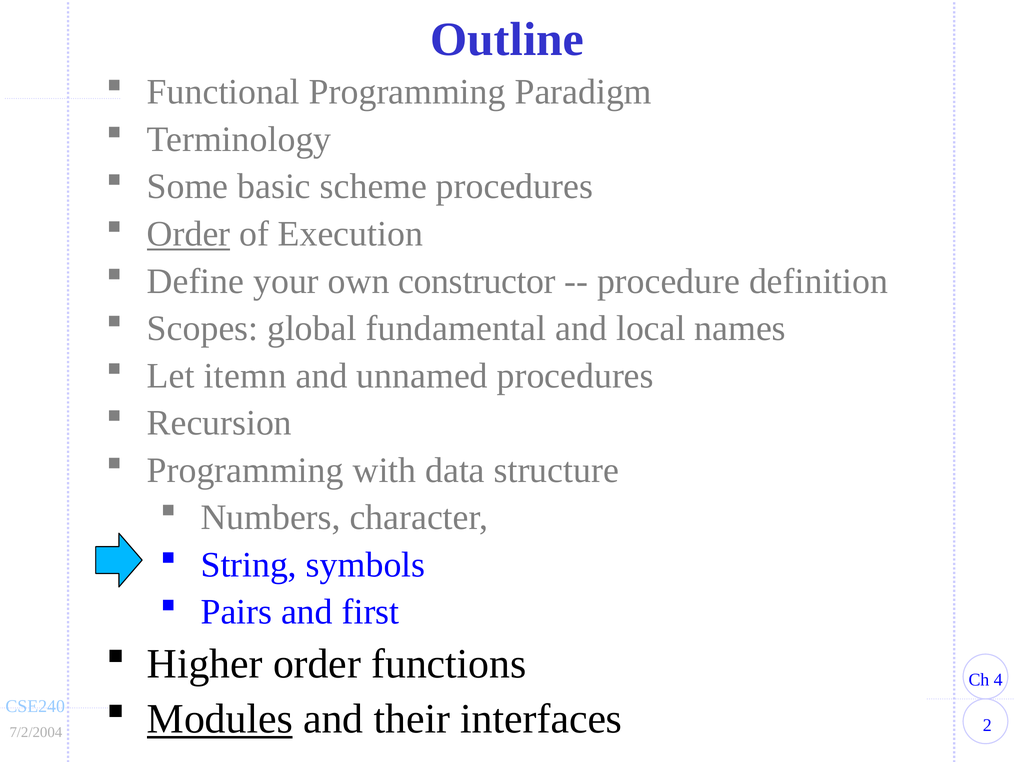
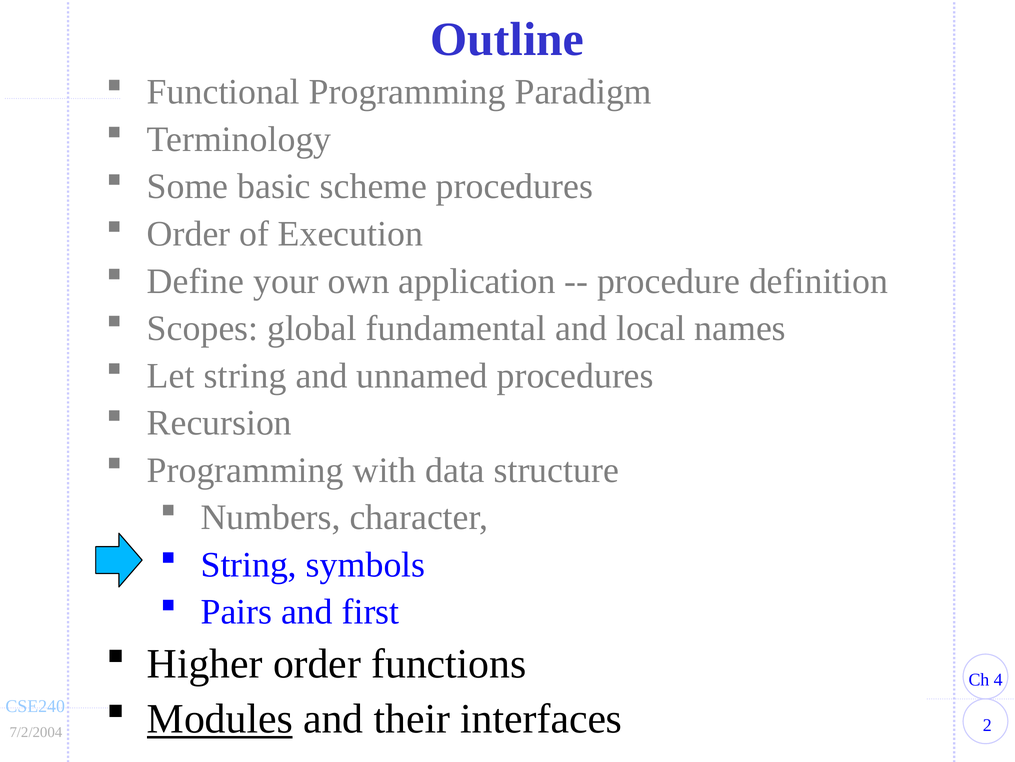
Order at (189, 234) underline: present -> none
constructor: constructor -> application
Let itemn: itemn -> string
